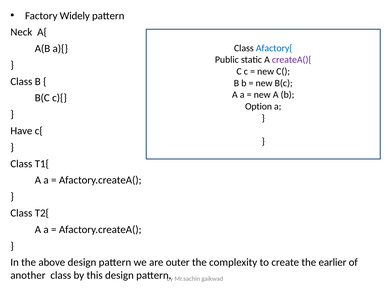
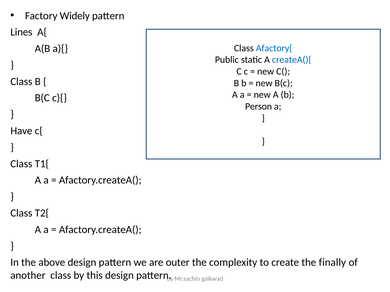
Neck: Neck -> Lines
createA(){ colour: purple -> blue
Option: Option -> Person
earlier: earlier -> finally
